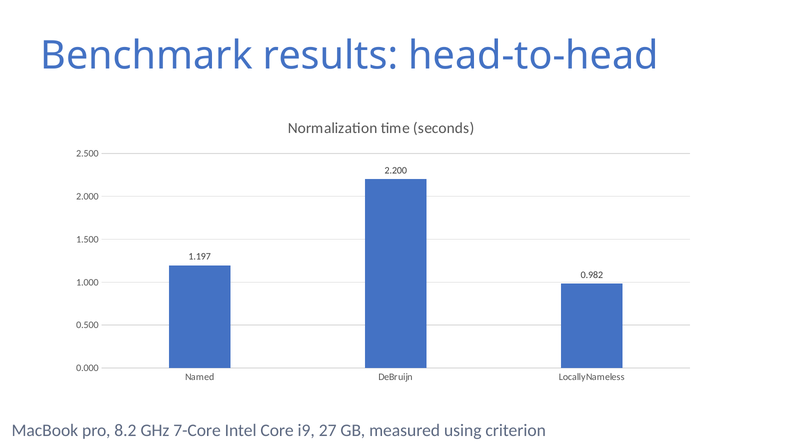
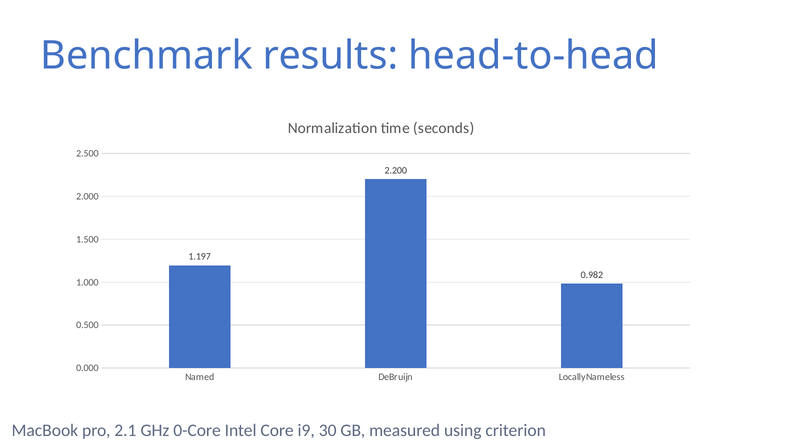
8.2: 8.2 -> 2.1
7-Core: 7-Core -> 0-Core
27: 27 -> 30
